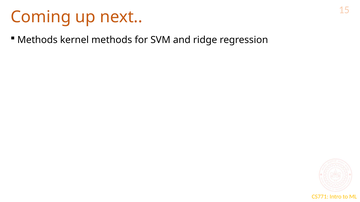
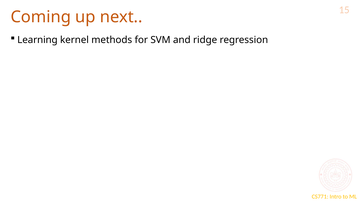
Methods at (37, 40): Methods -> Learning
